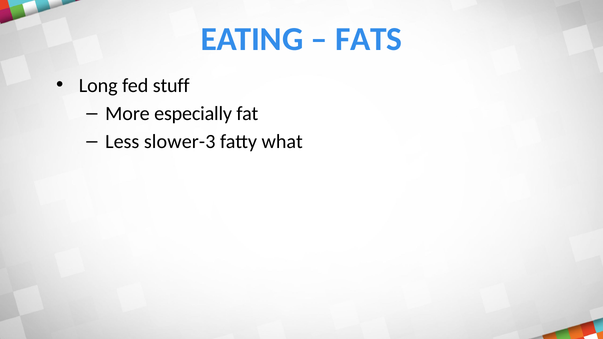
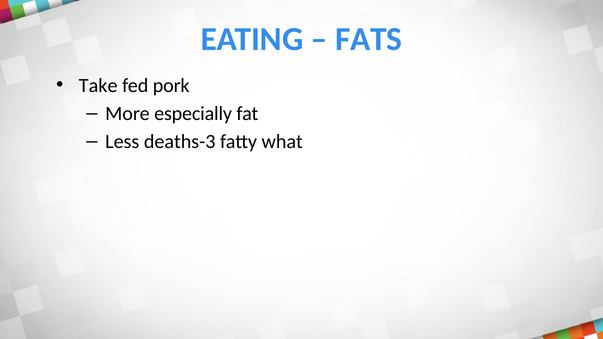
Long: Long -> Take
stuff: stuff -> pork
slower-3: slower-3 -> deaths-3
